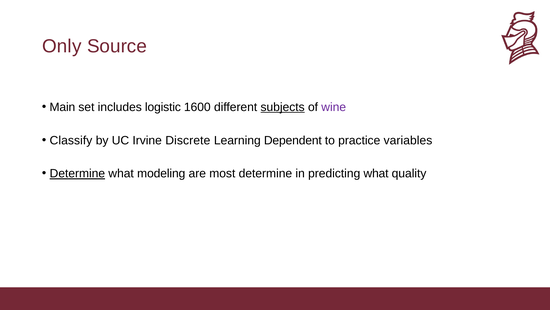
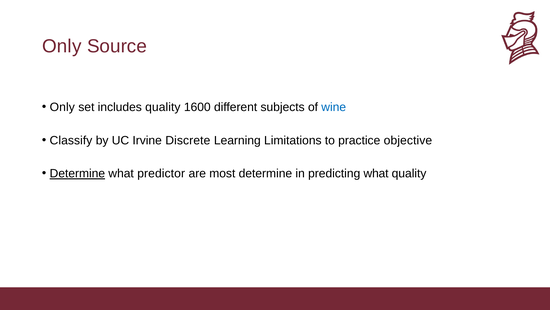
Main at (62, 107): Main -> Only
includes logistic: logistic -> quality
subjects underline: present -> none
wine colour: purple -> blue
Dependent: Dependent -> Limitations
variables: variables -> objective
modeling: modeling -> predictor
